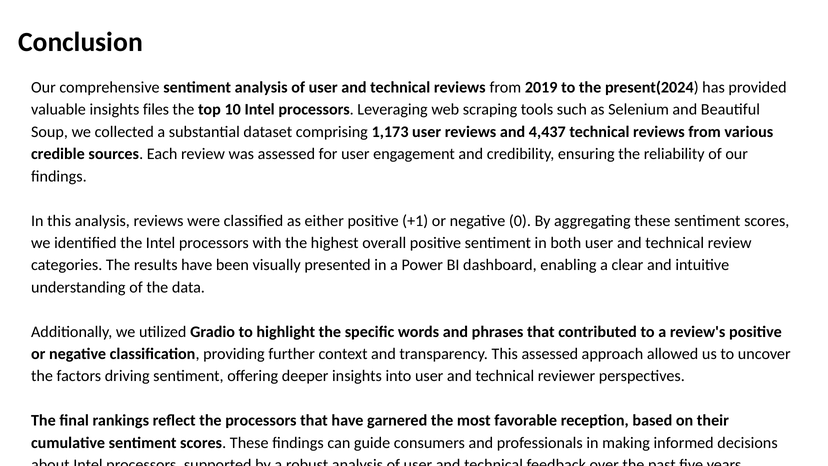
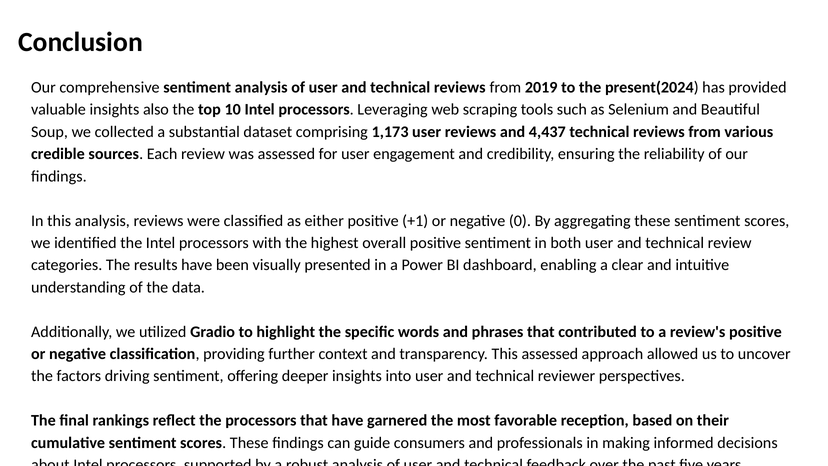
files: files -> also
